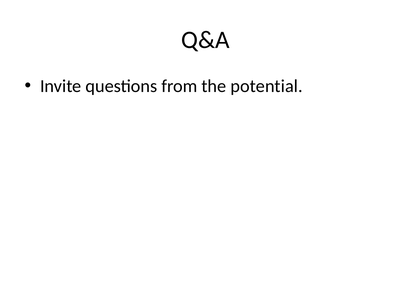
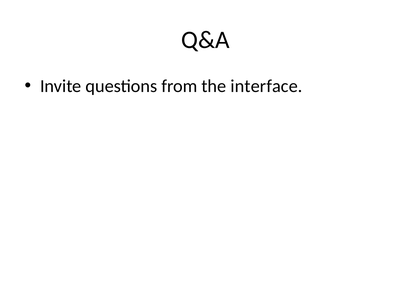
potential: potential -> interface
